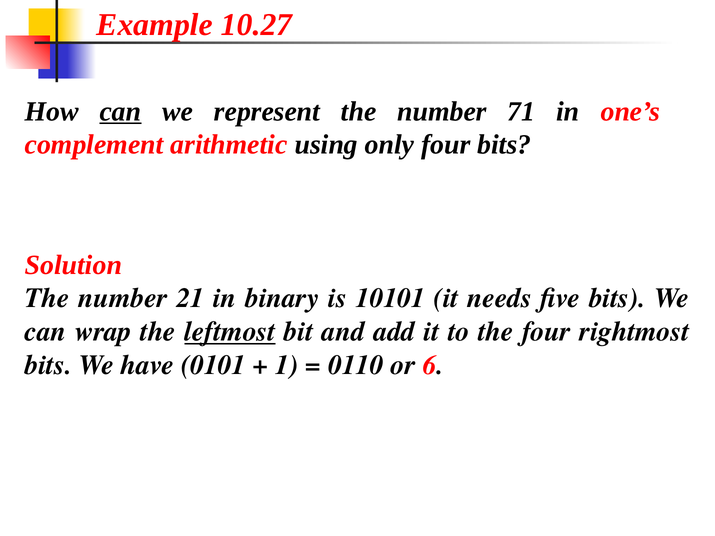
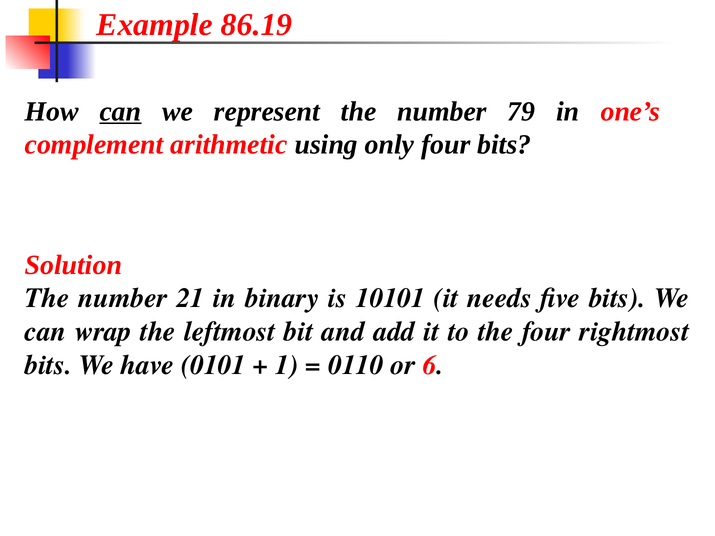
10.27: 10.27 -> 86.19
71: 71 -> 79
leftmost underline: present -> none
